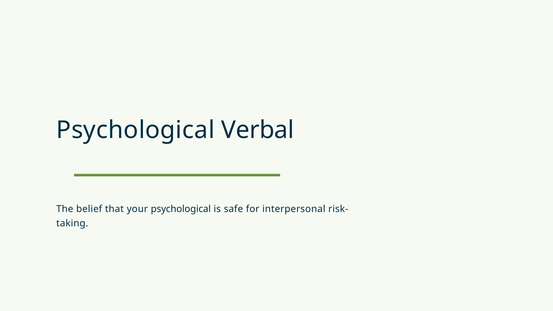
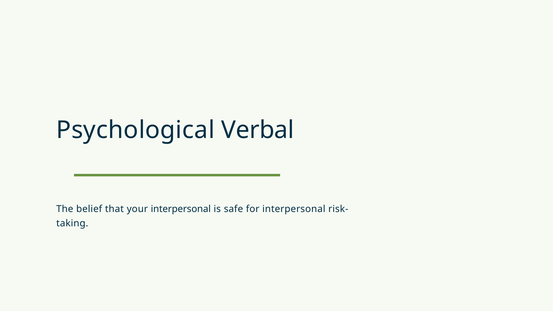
your psychological: psychological -> interpersonal
